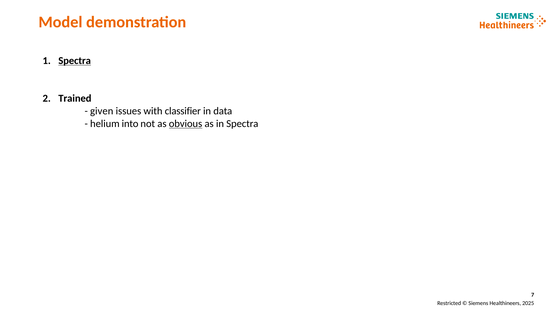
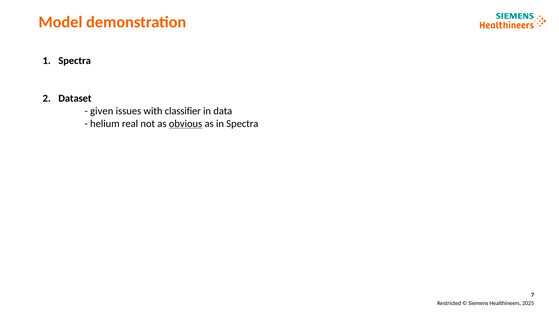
Spectra at (75, 61) underline: present -> none
Trained: Trained -> Dataset
into: into -> real
